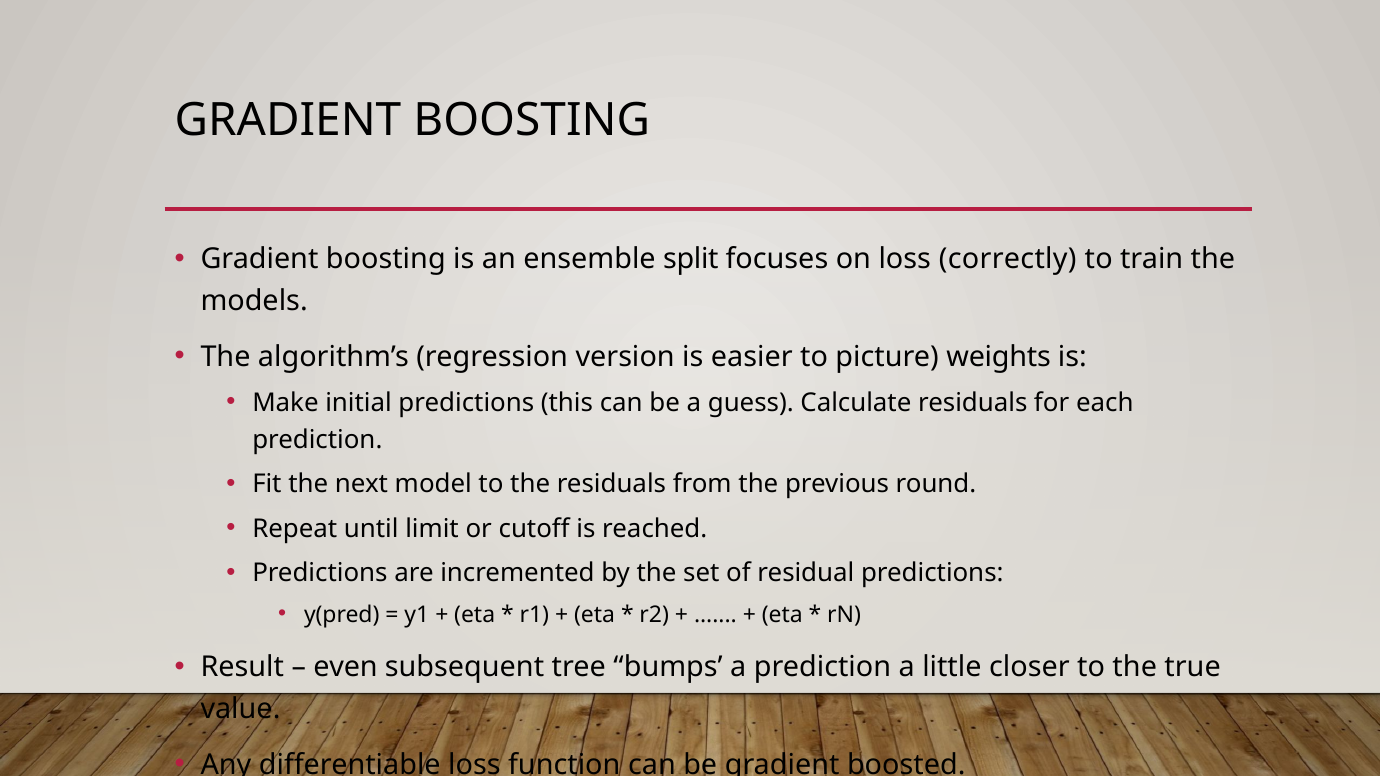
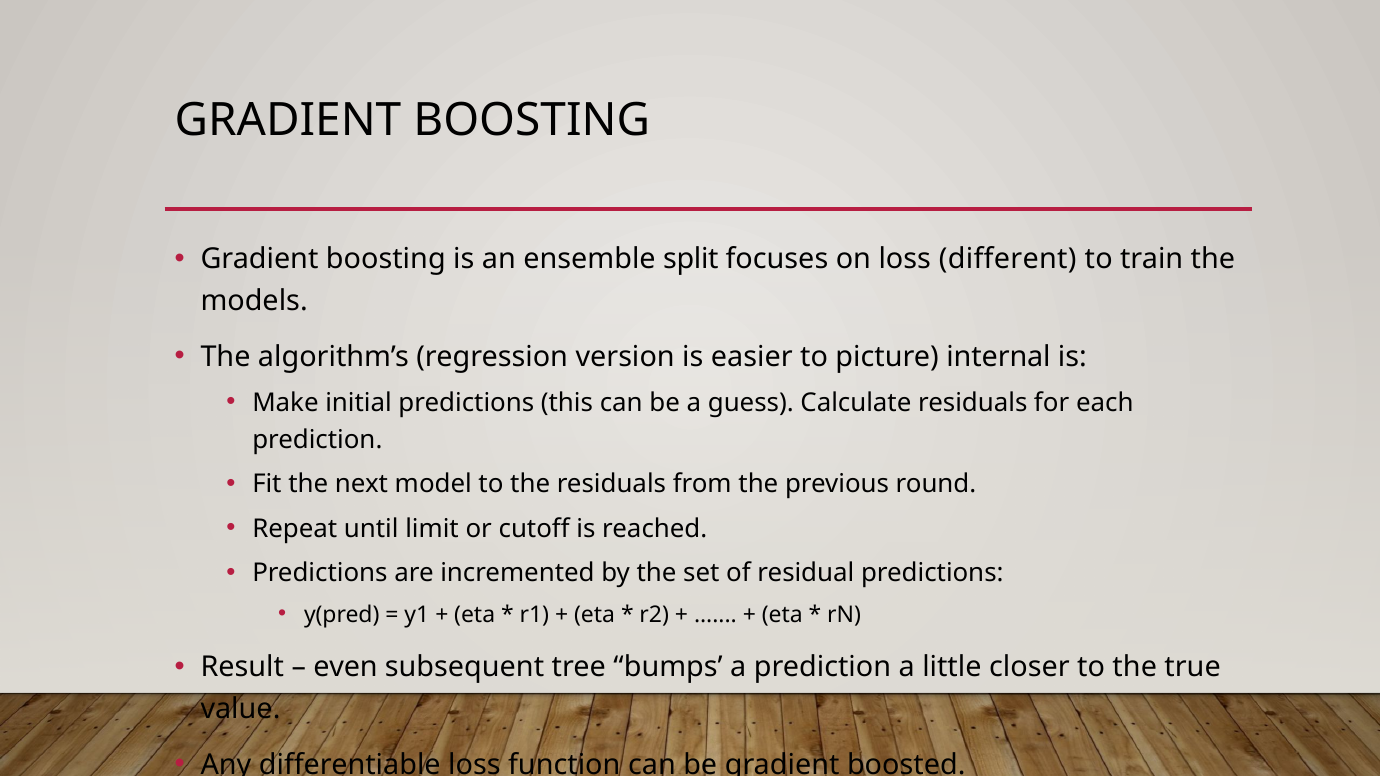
correctly: correctly -> different
weights: weights -> internal
